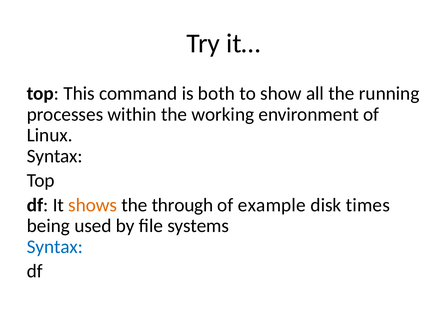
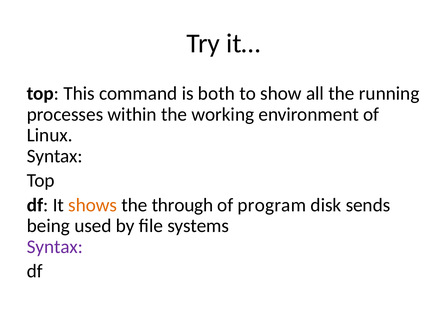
example: example -> program
times: times -> sends
Syntax at (55, 246) colour: blue -> purple
